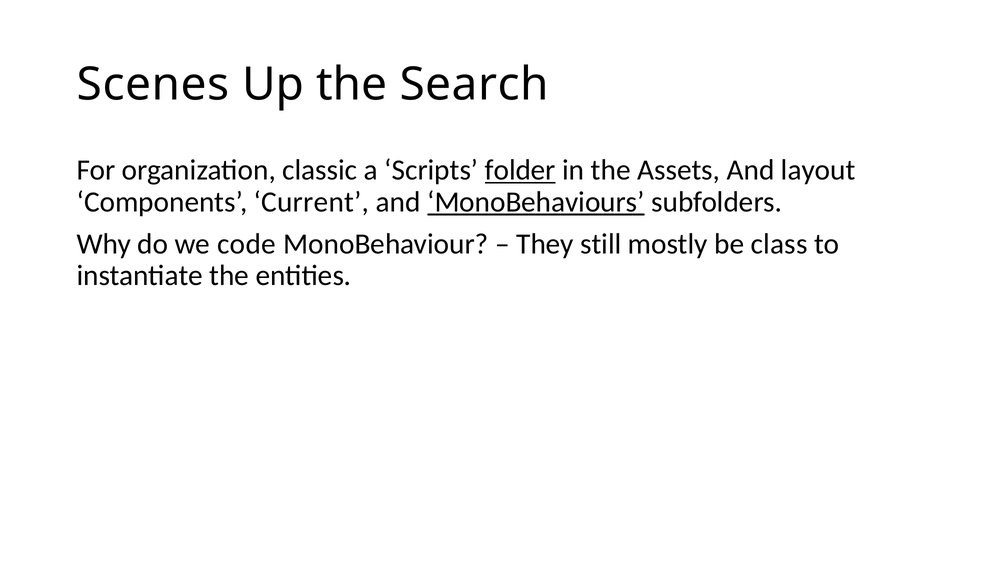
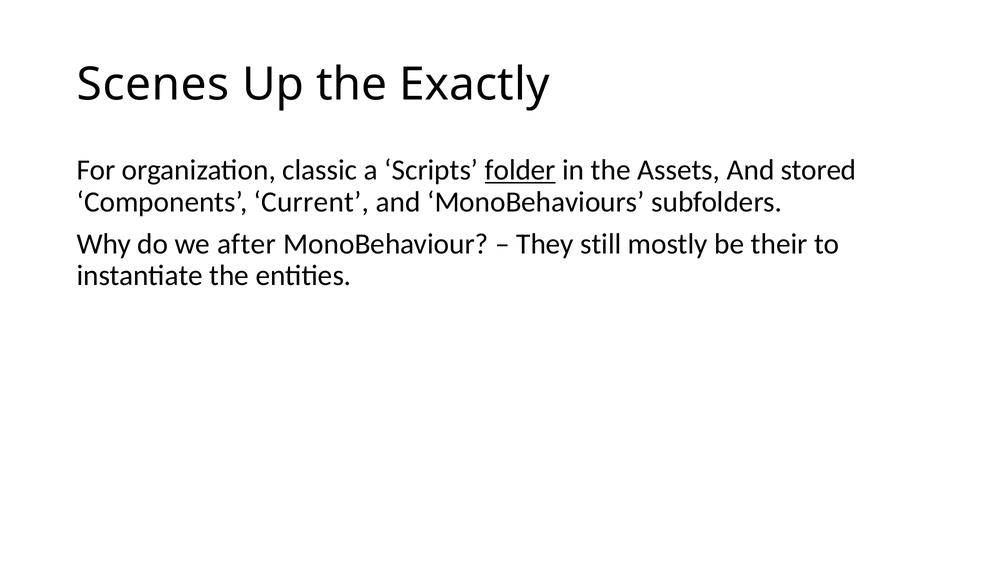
Search: Search -> Exactly
layout: layout -> stored
MonoBehaviours underline: present -> none
code: code -> after
class: class -> their
